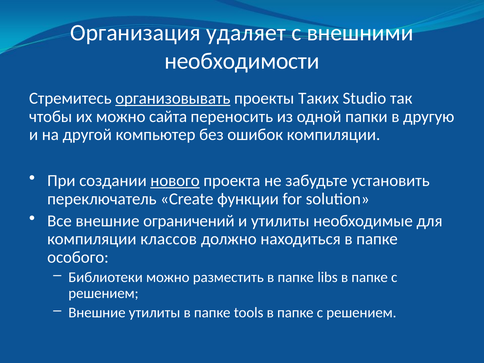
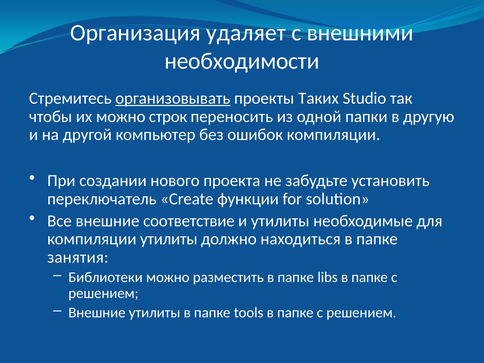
сайта: сайта -> строк
нового underline: present -> none
ограничений: ограничений -> соответствие
компиляции классов: классов -> утилиты
особого: особого -> занятия
